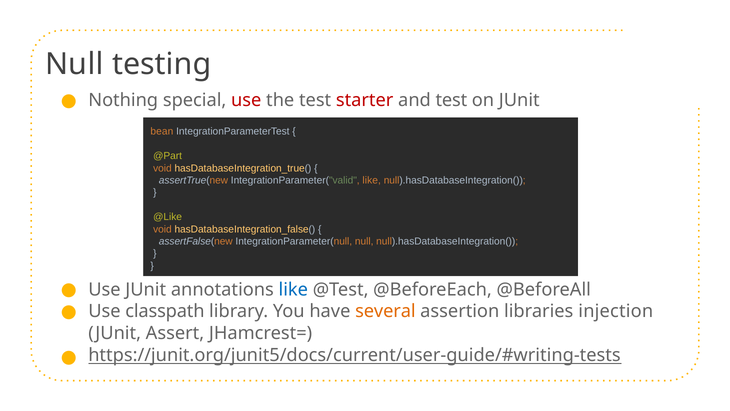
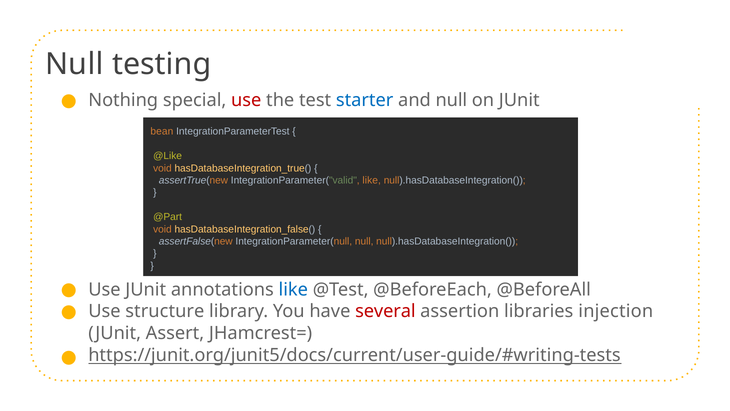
starter colour: red -> blue
and test: test -> null
@Part: @Part -> @Like
@Like: @Like -> @Part
classpath: classpath -> structure
several colour: orange -> red
